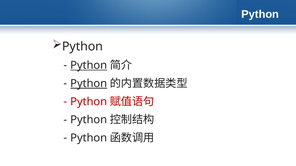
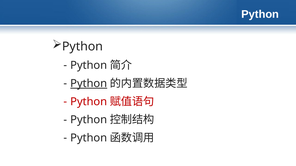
Python at (89, 65) underline: present -> none
